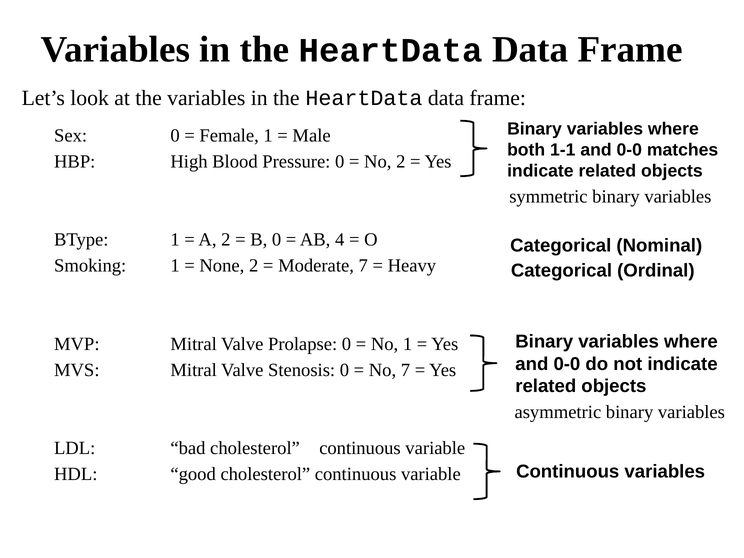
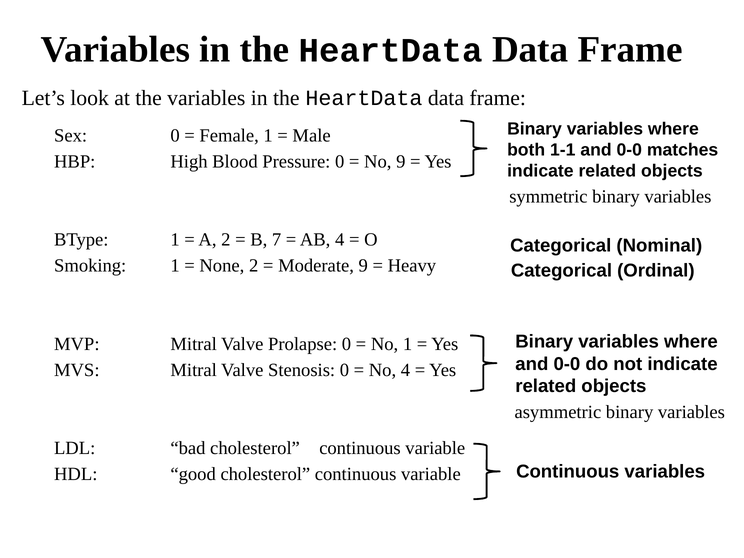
No 2: 2 -> 9
B 0: 0 -> 7
Moderate 7: 7 -> 9
No 7: 7 -> 4
